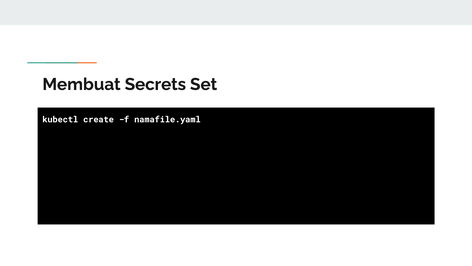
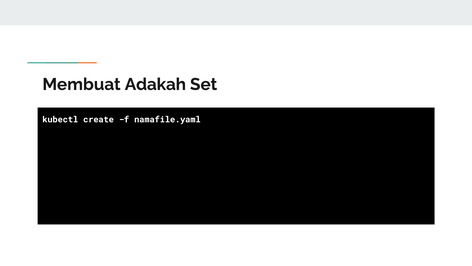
Secrets: Secrets -> Adakah
